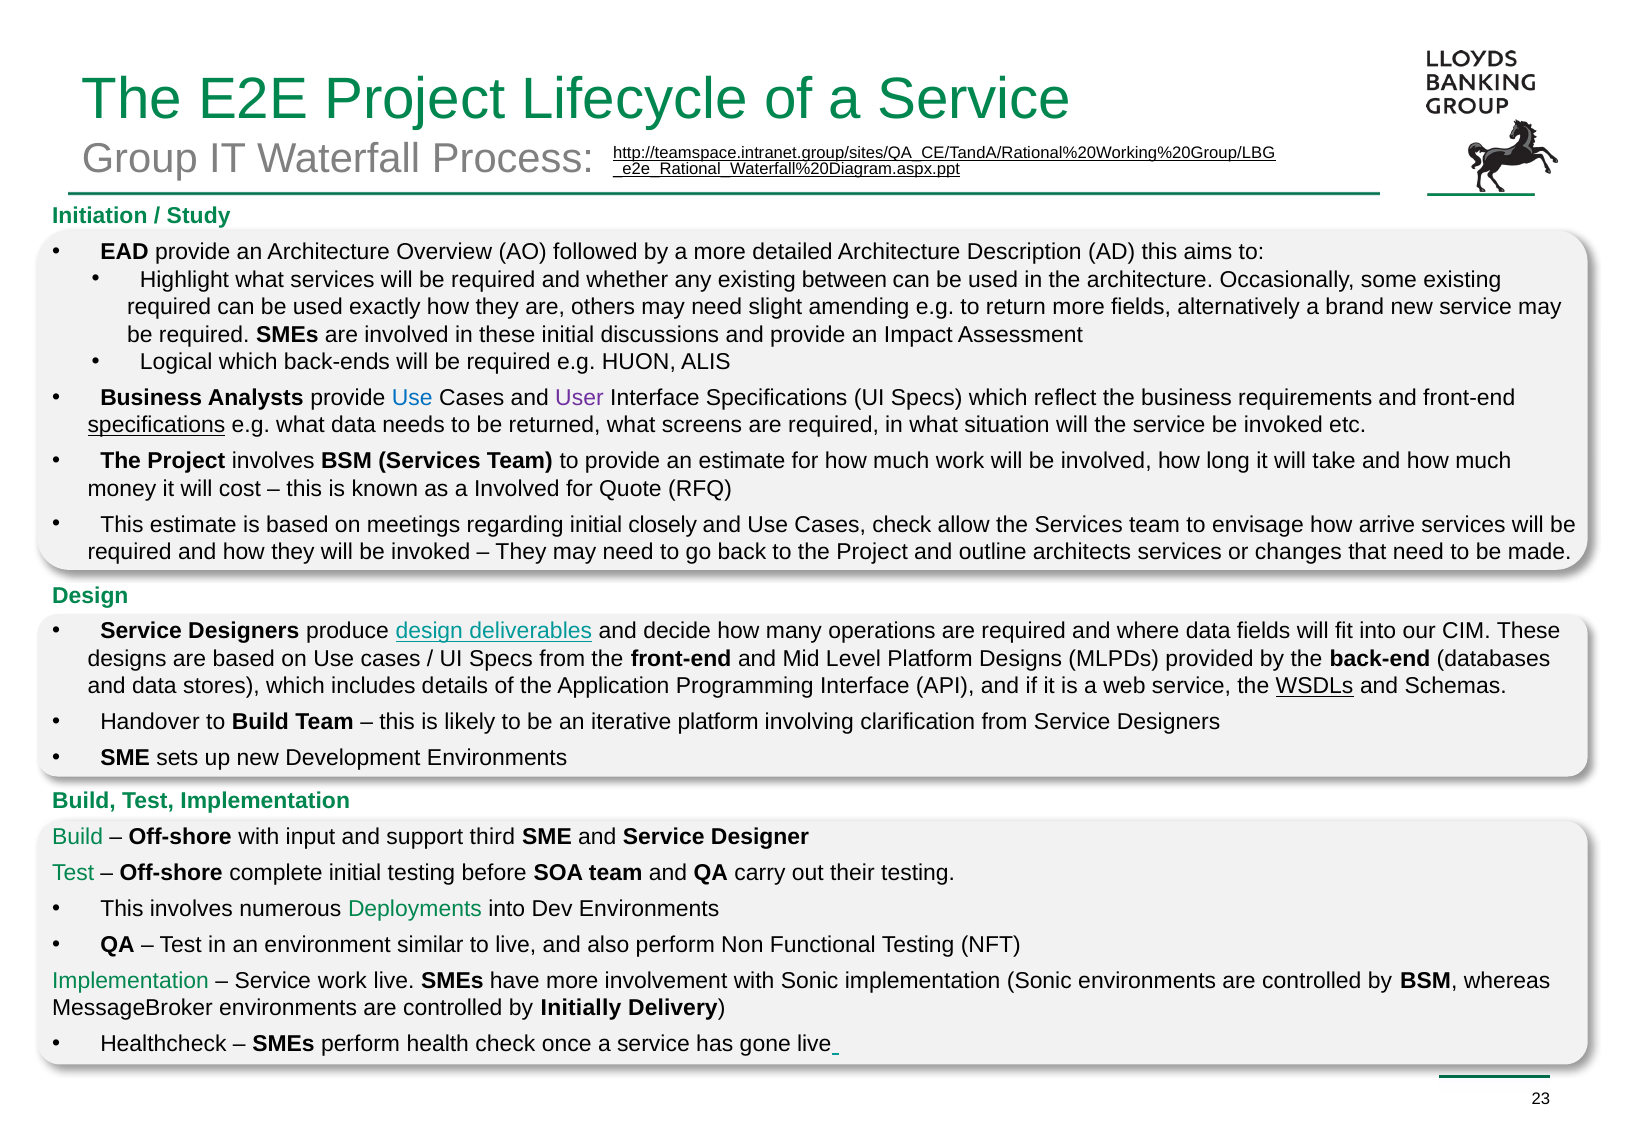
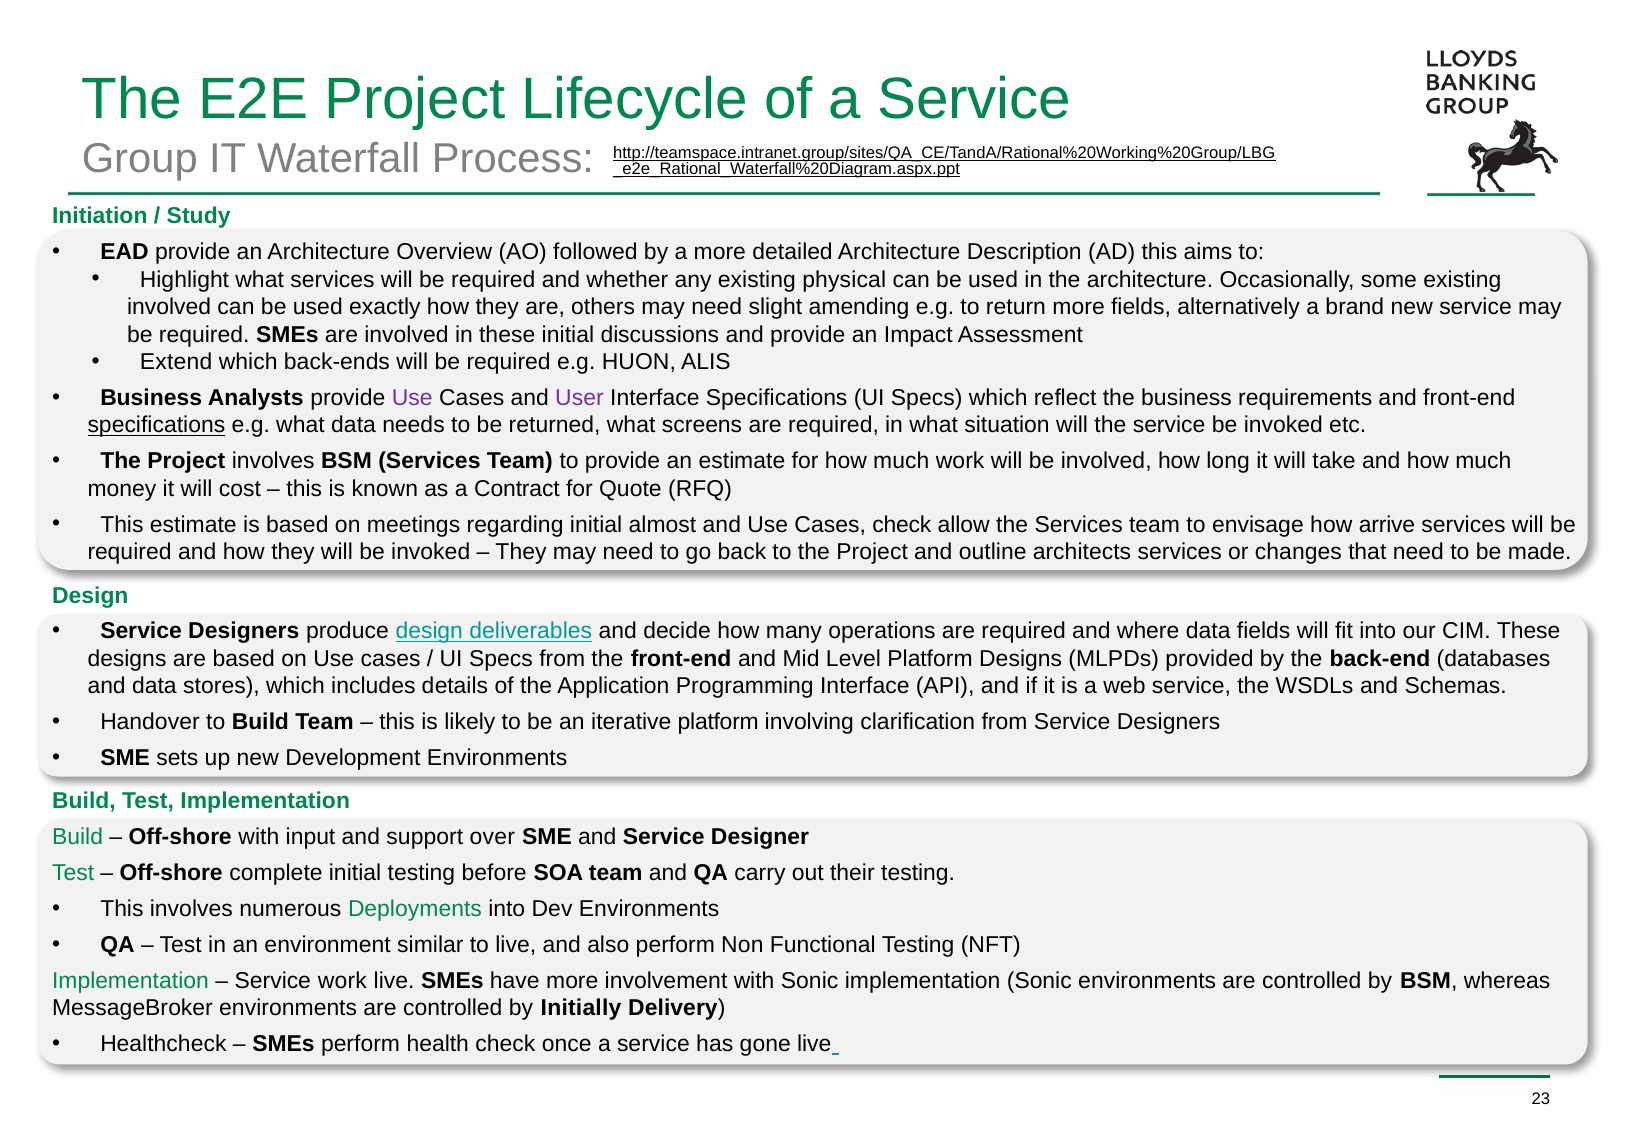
between: between -> physical
required at (169, 307): required -> involved
Logical: Logical -> Extend
Use at (412, 398) colour: blue -> purple
a Involved: Involved -> Contract
closely: closely -> almost
WSDLs underline: present -> none
third: third -> over
